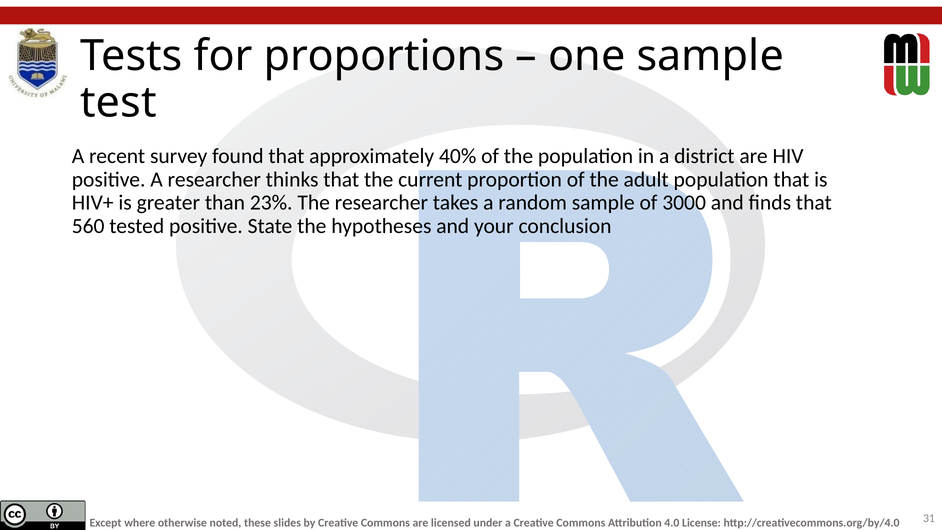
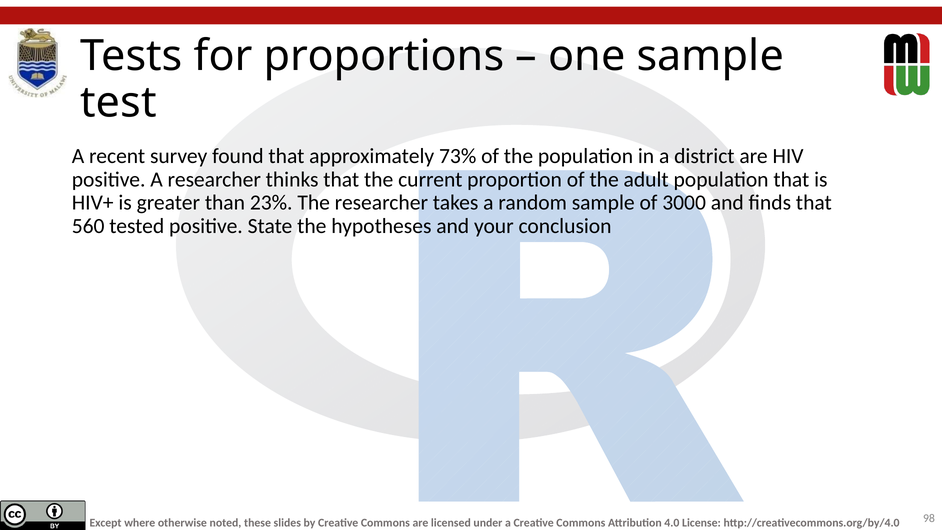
40%: 40% -> 73%
31: 31 -> 98
